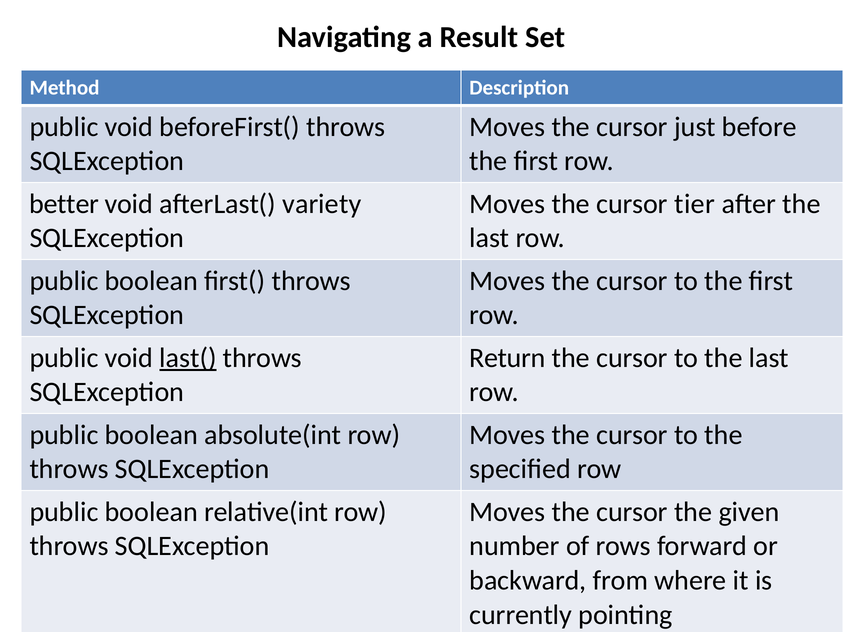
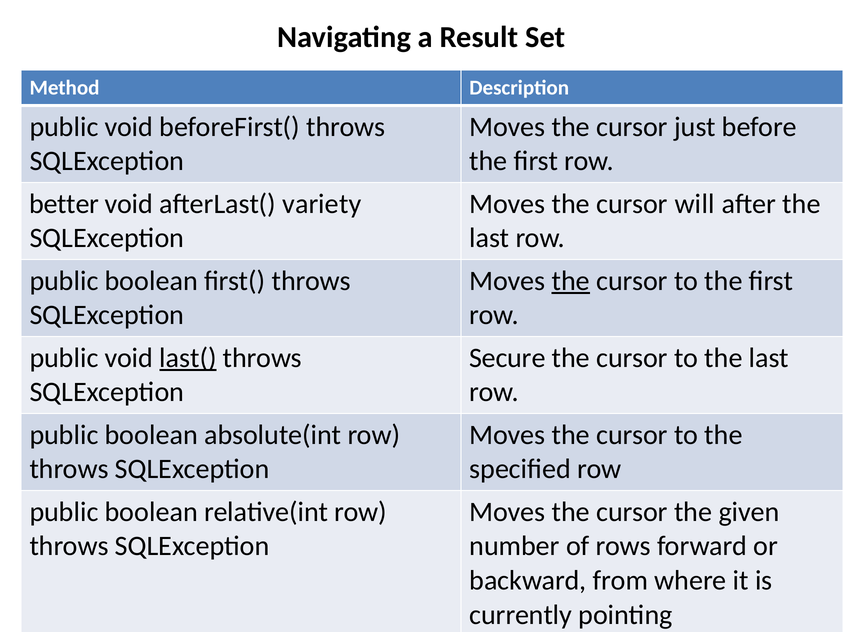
tier: tier -> will
the at (571, 281) underline: none -> present
Return: Return -> Secure
